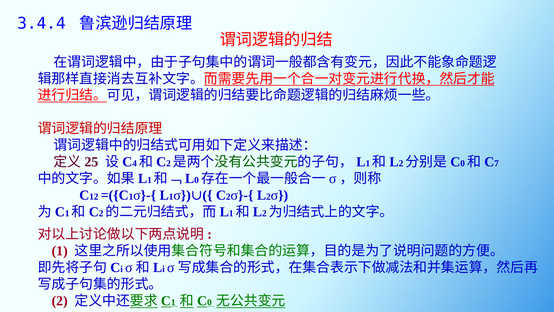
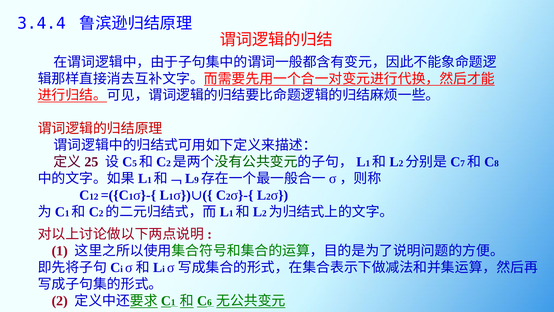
4: 4 -> 5
0 at (463, 163): 0 -> 7
7: 7 -> 8
0 at (197, 180): 0 -> 9
0 at (209, 302): 0 -> 6
